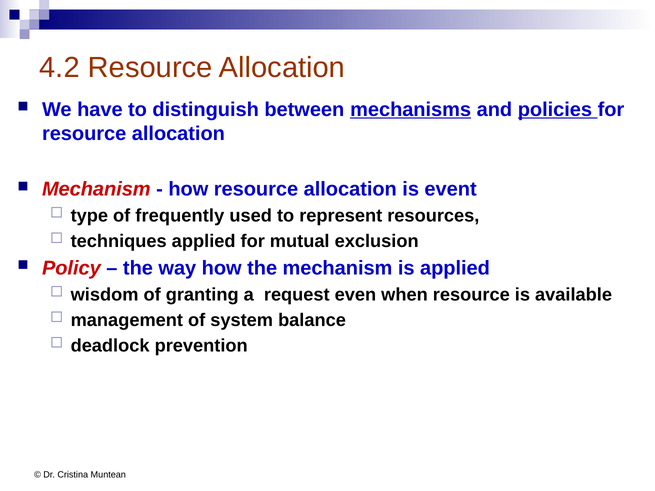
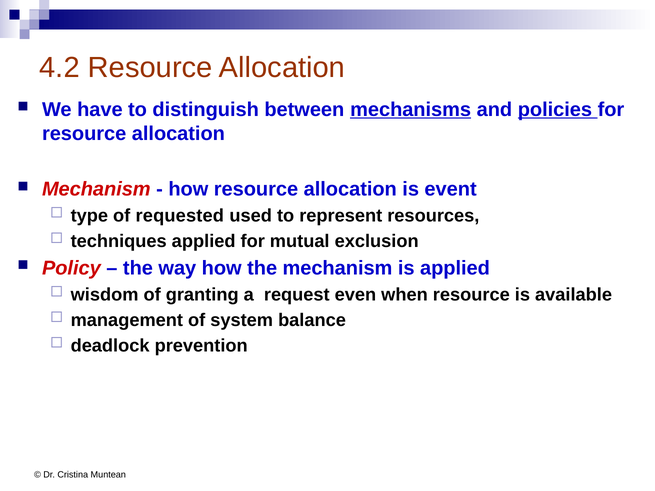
frequently: frequently -> requested
